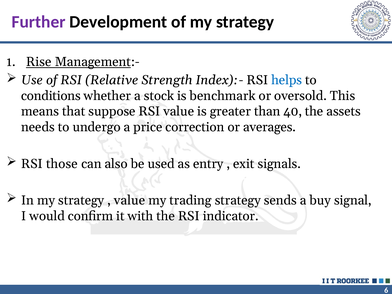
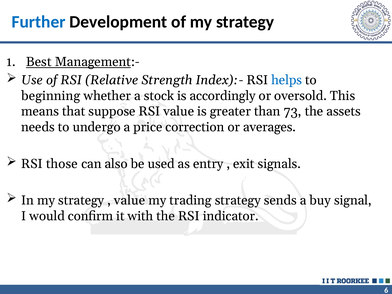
Further colour: purple -> blue
Rise: Rise -> Best
conditions: conditions -> beginning
benchmark: benchmark -> accordingly
40: 40 -> 73
